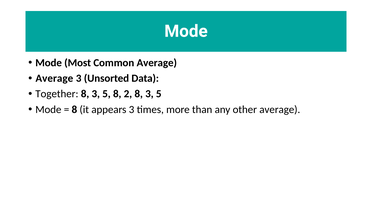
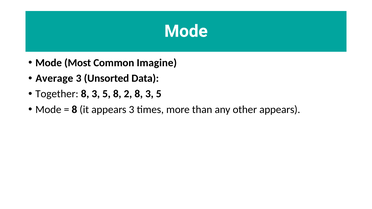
Common Average: Average -> Imagine
other average: average -> appears
